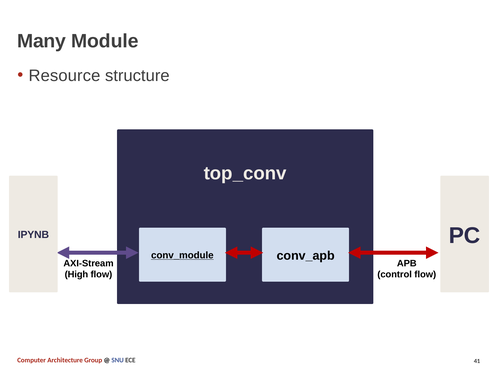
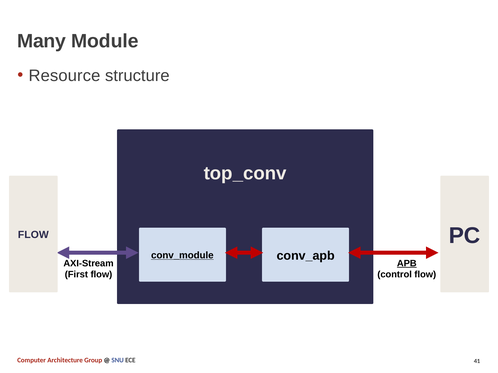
IPYNB at (33, 235): IPYNB -> FLOW
APB underline: none -> present
High: High -> First
